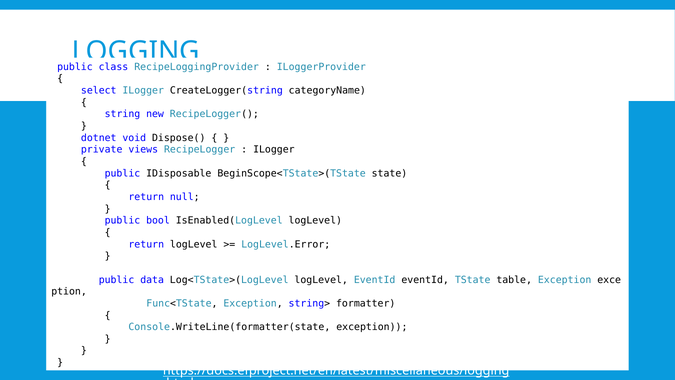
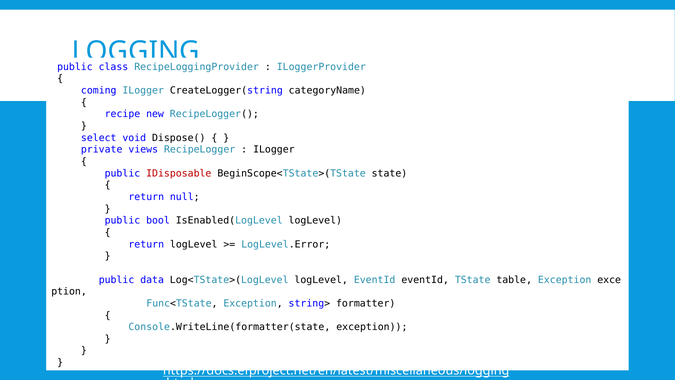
select: select -> coming
string: string -> recipe
dotnet: dotnet -> select
IDisposable colour: black -> red
